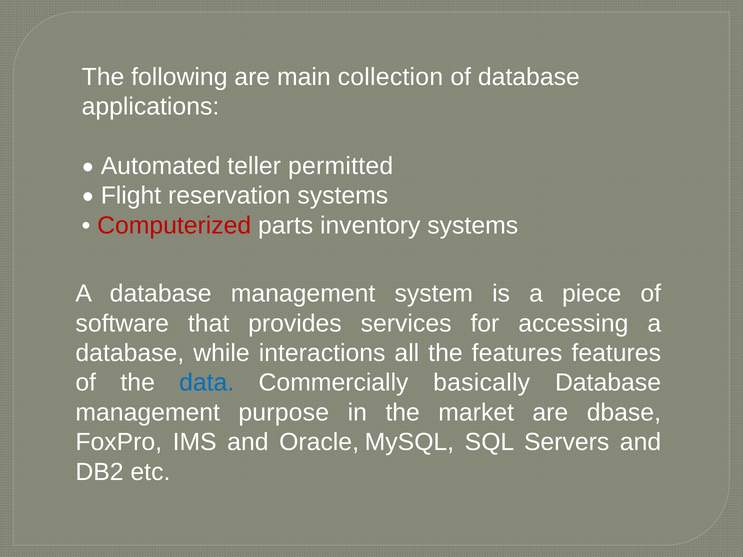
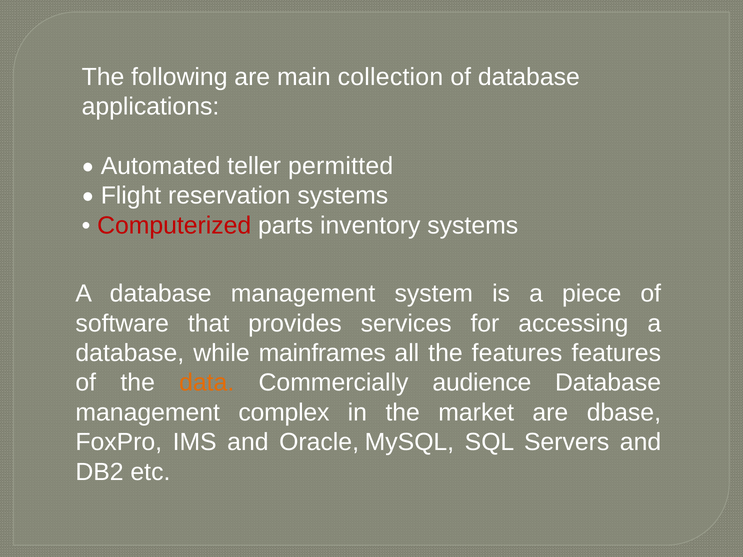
interactions: interactions -> mainframes
data colour: blue -> orange
basically: basically -> audience
purpose: purpose -> complex
